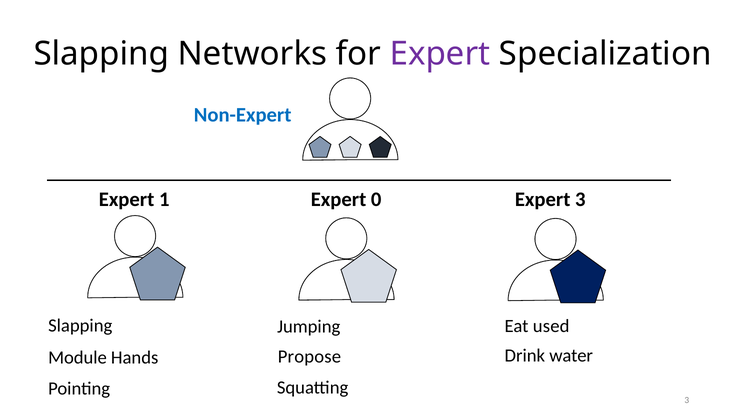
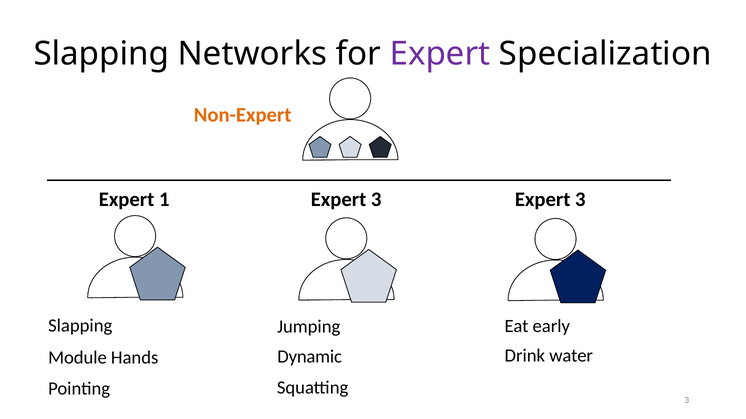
Non-Expert colour: blue -> orange
1 Expert 0: 0 -> 3
used: used -> early
Propose: Propose -> Dynamic
